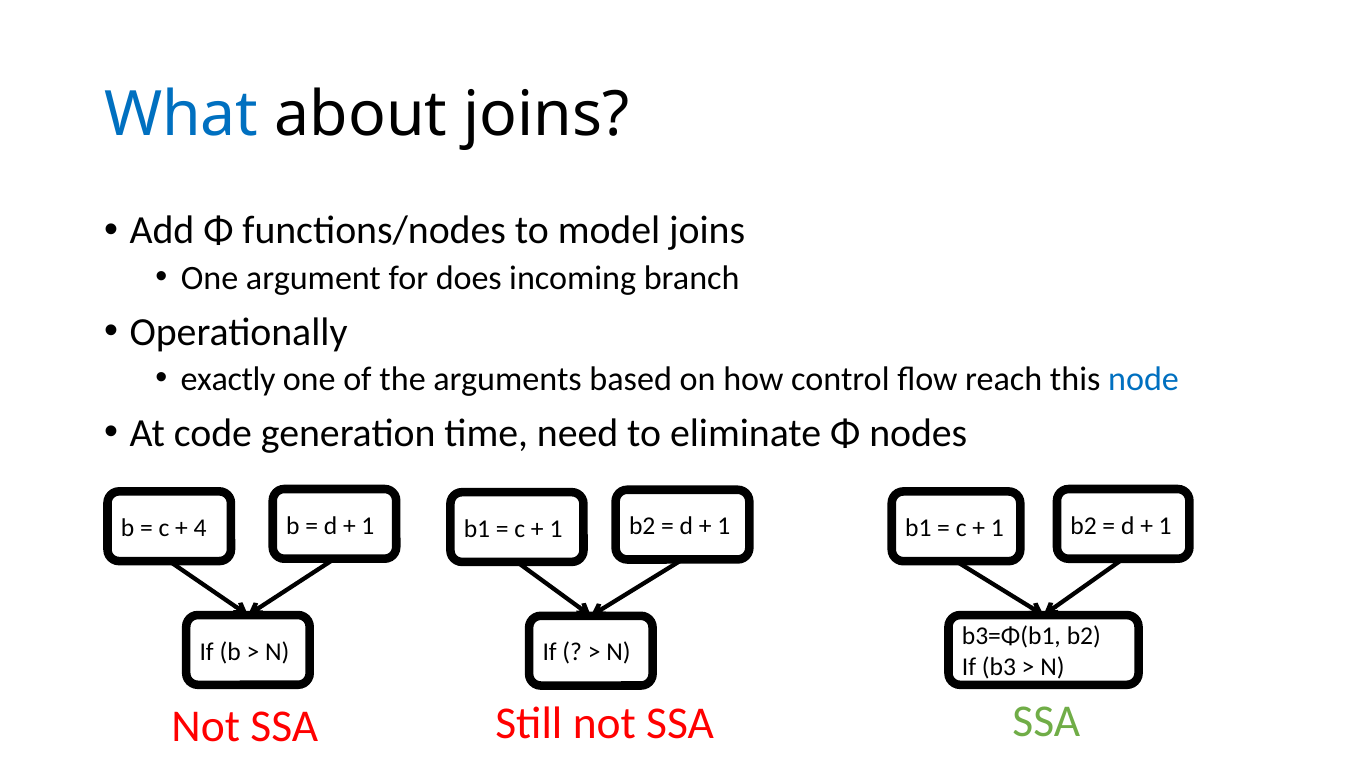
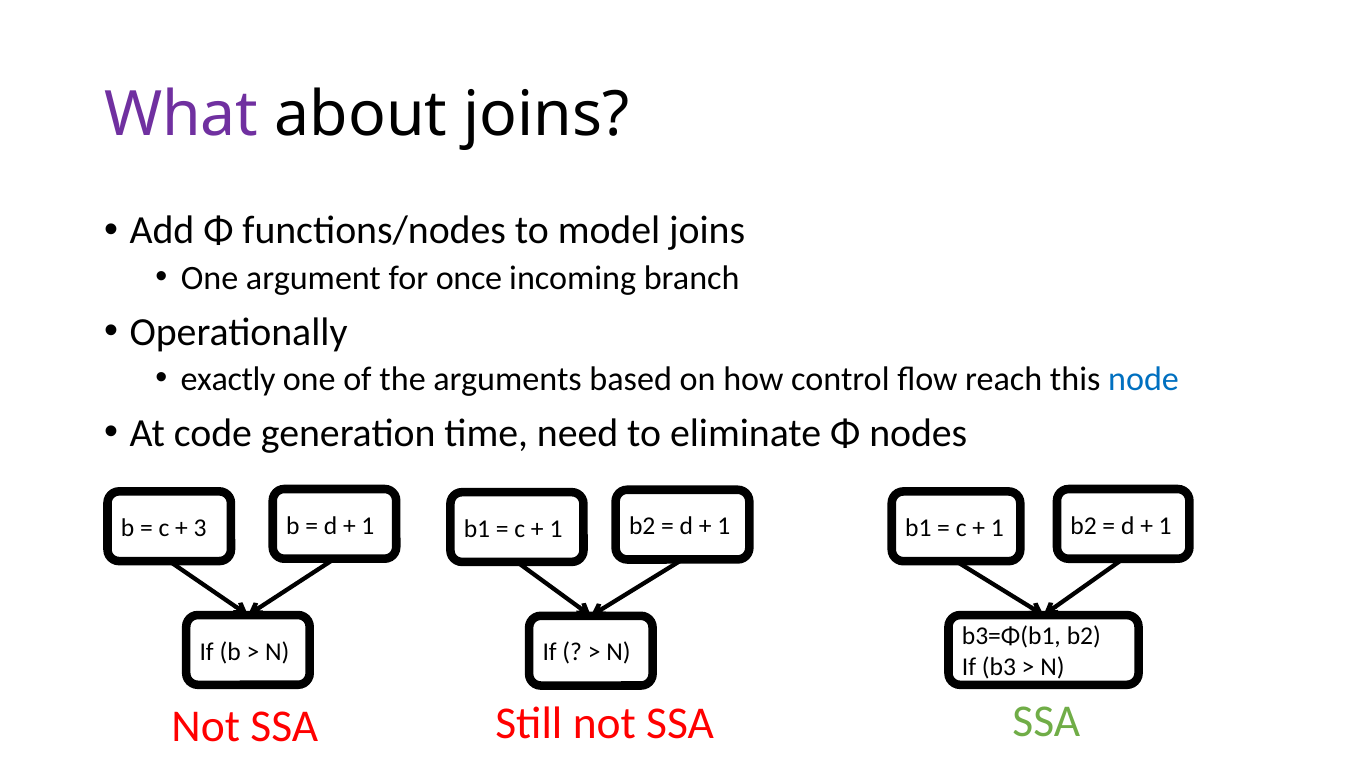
What colour: blue -> purple
does: does -> once
4: 4 -> 3
